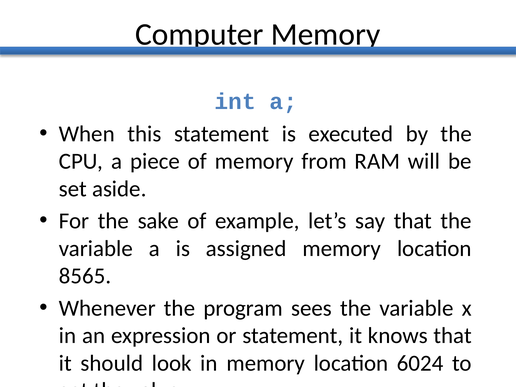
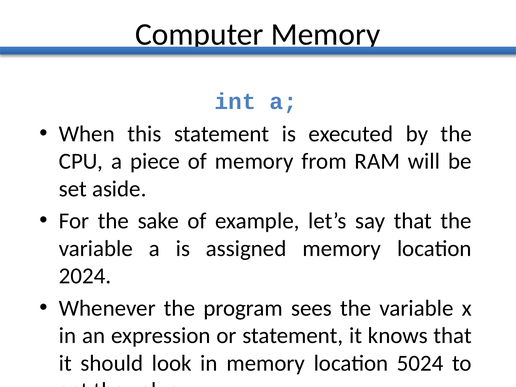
8565: 8565 -> 2024
6024: 6024 -> 5024
